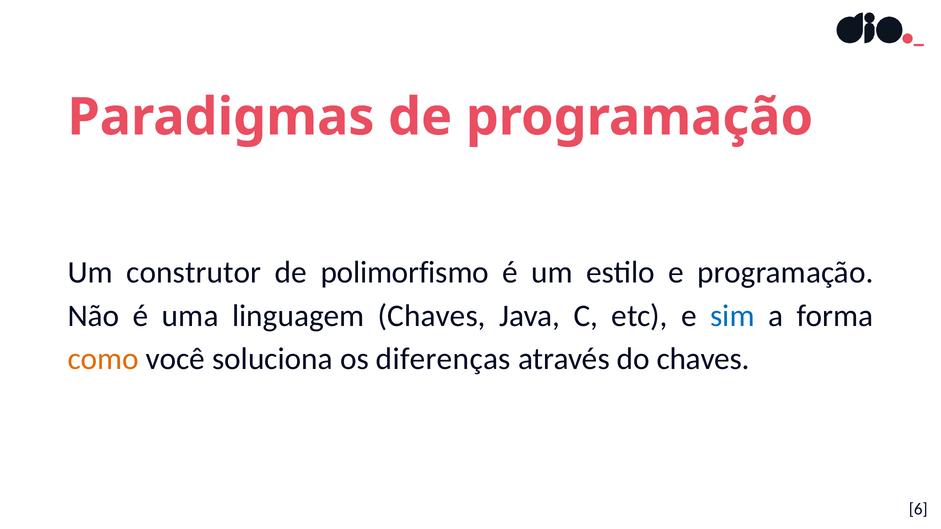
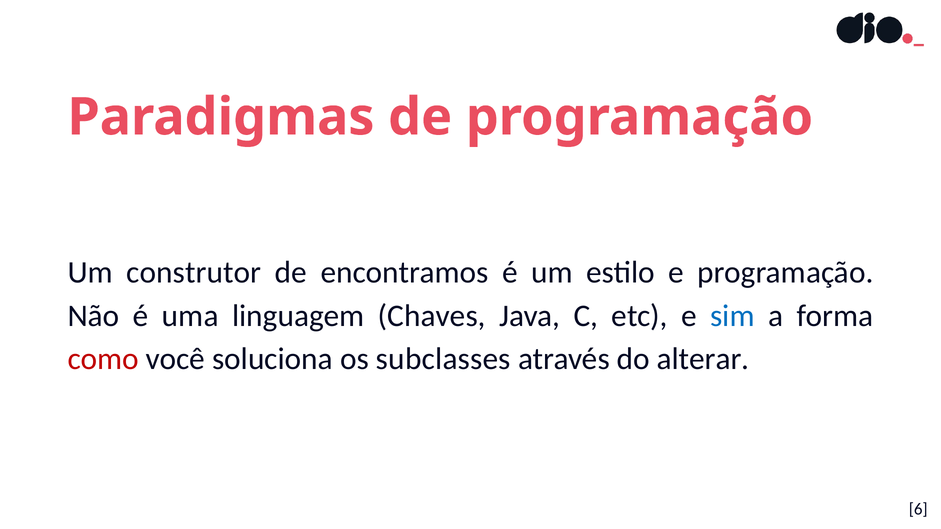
polimorfismo: polimorfismo -> encontramos
como colour: orange -> red
diferenças: diferenças -> subclasses
do chaves: chaves -> alterar
